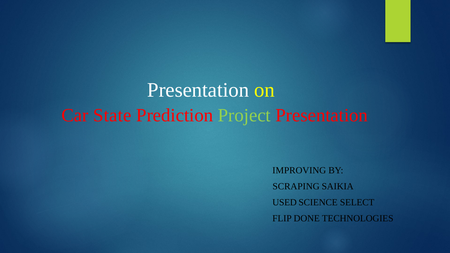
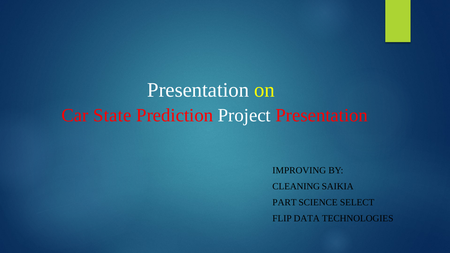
Project colour: light green -> white
SCRAPING: SCRAPING -> CLEANING
USED: USED -> PART
DONE: DONE -> DATA
